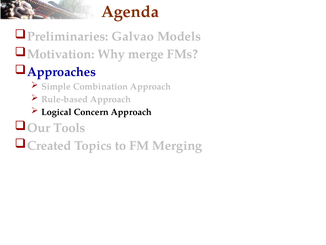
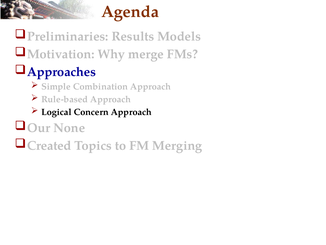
Galvao: Galvao -> Results
Tools: Tools -> None
